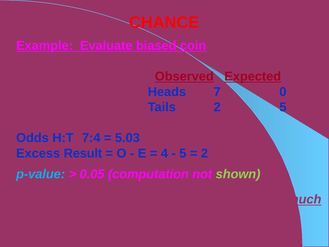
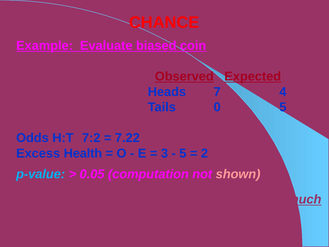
0: 0 -> 4
Tails 2: 2 -> 0
7:4: 7:4 -> 7:2
5.03: 5.03 -> 7.22
Result: Result -> Health
4: 4 -> 3
shown colour: light green -> pink
